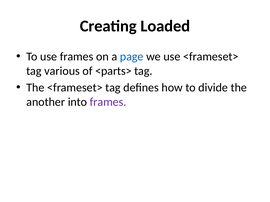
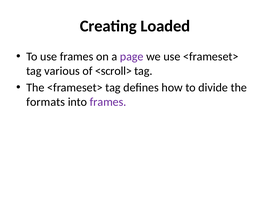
page colour: blue -> purple
<parts>: <parts> -> <scroll>
another: another -> formats
